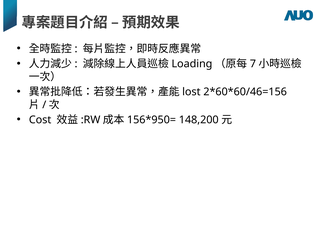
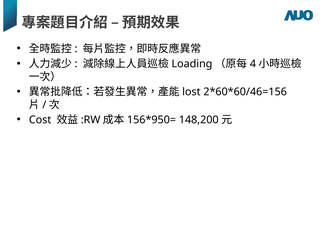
7: 7 -> 4
